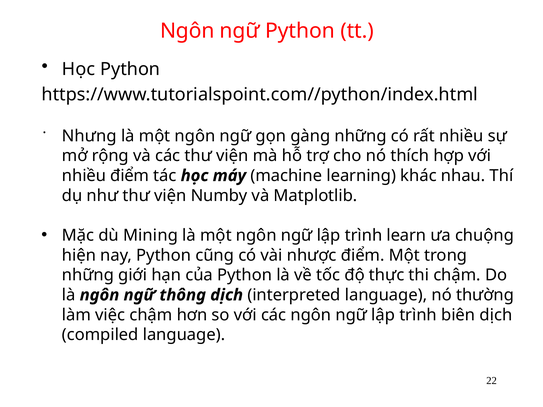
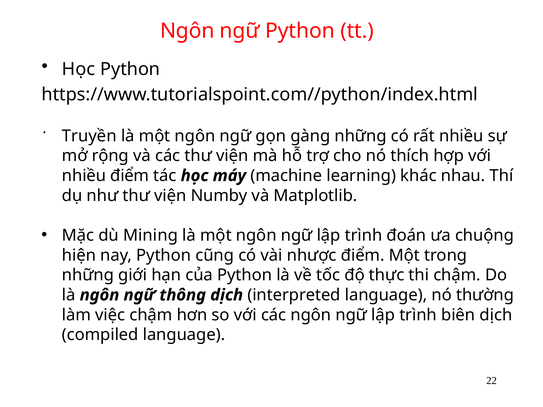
Nhưng: Nhưng -> Truyền
learn: learn -> đoán
